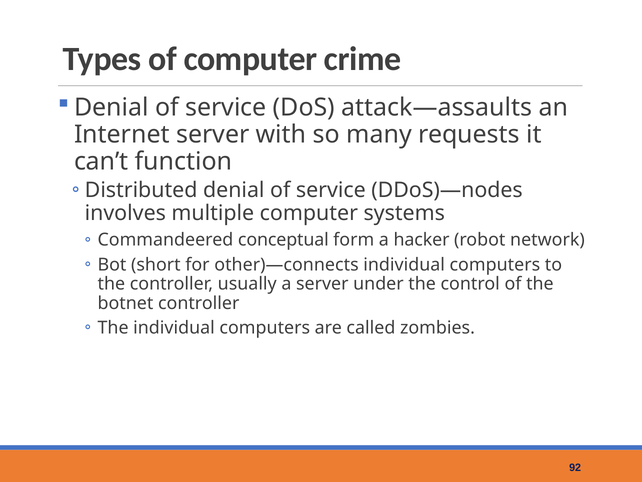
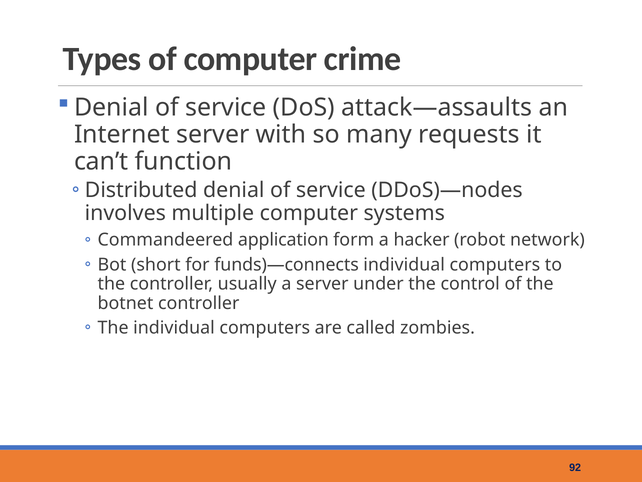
conceptual: conceptual -> application
other)—connects: other)—connects -> funds)—connects
